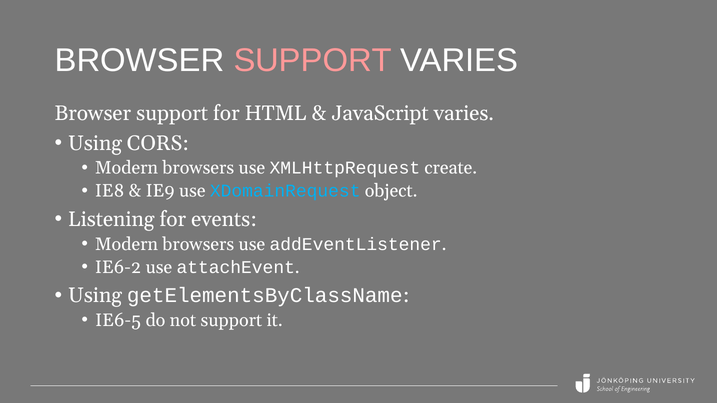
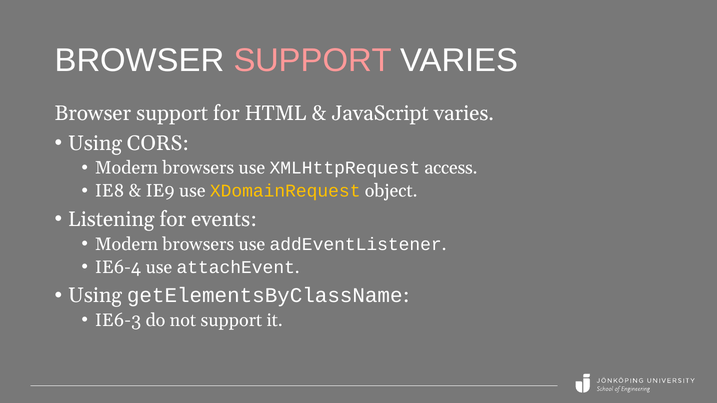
create: create -> access
XDomainRequest colour: light blue -> yellow
IE6-2: IE6-2 -> IE6-4
IE6-5: IE6-5 -> IE6-3
